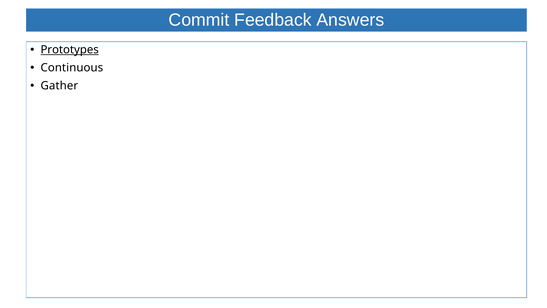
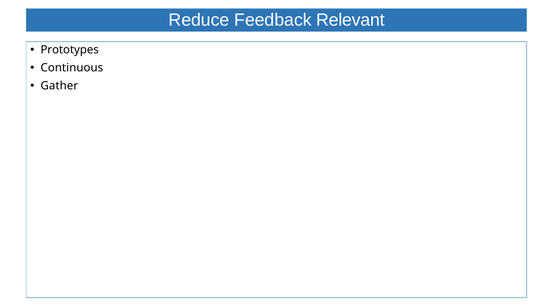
Commit: Commit -> Reduce
Answers: Answers -> Relevant
Prototypes underline: present -> none
